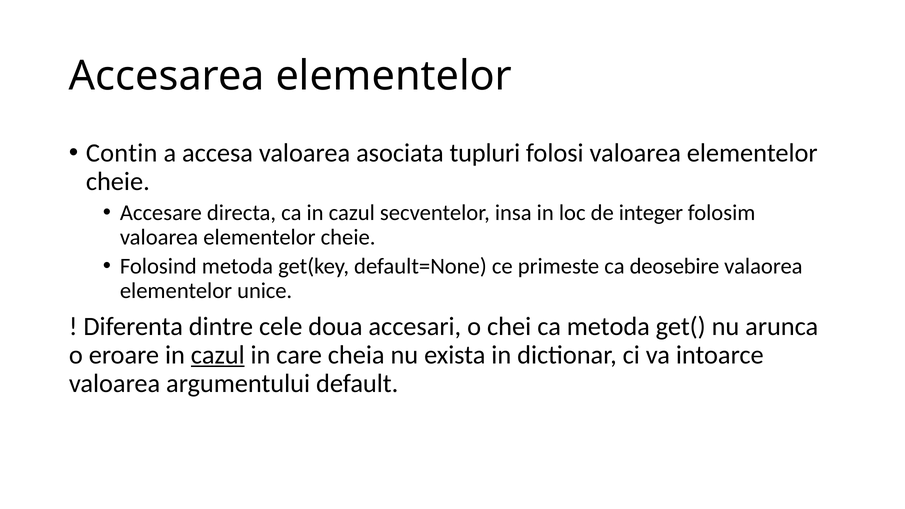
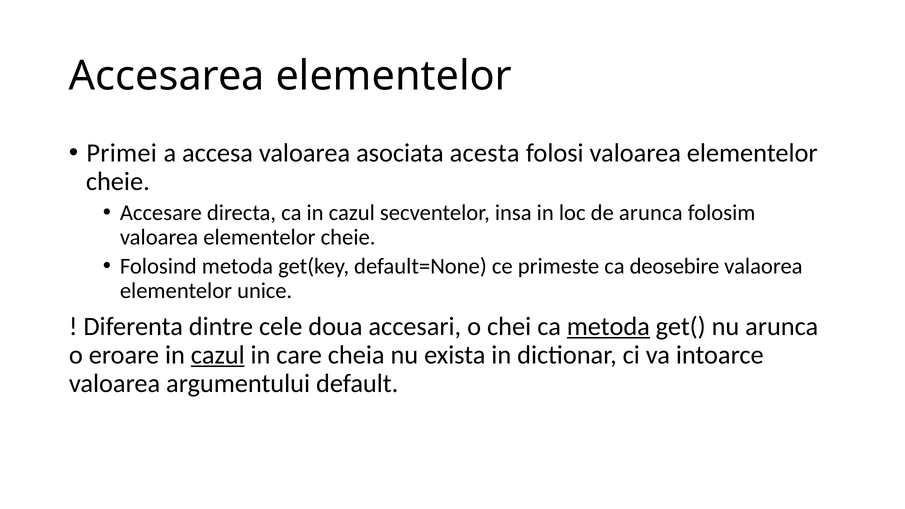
Contin: Contin -> Primei
tupluri: tupluri -> acesta
de integer: integer -> arunca
metoda at (608, 327) underline: none -> present
